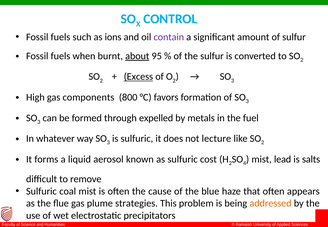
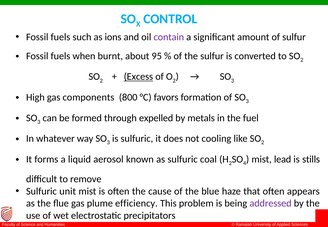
about underline: present -> none
lecture: lecture -> cooling
cost: cost -> coal
salts: salts -> stills
coal: coal -> unit
strategies: strategies -> efficiency
addressed colour: orange -> purple
